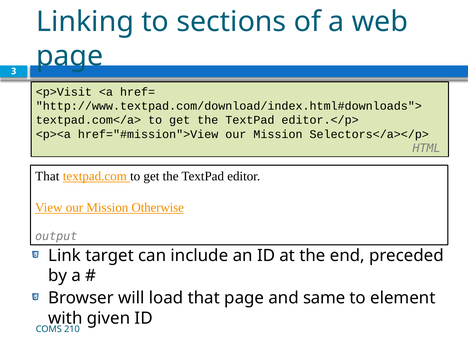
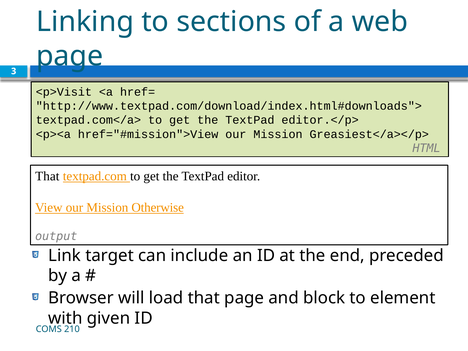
Selectors</a></p>: Selectors</a></p> -> Greasiest</a></p>
same: same -> block
